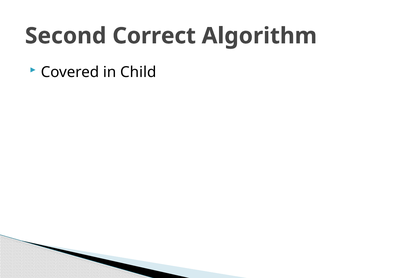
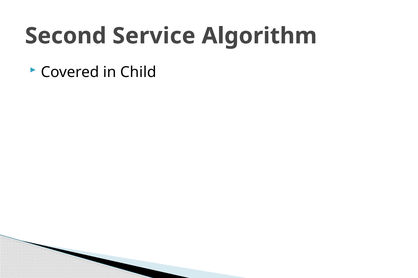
Correct: Correct -> Service
